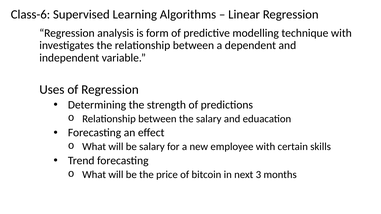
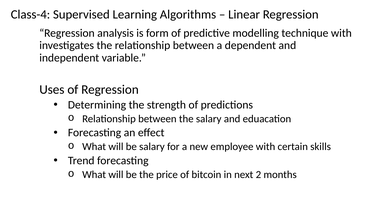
Class-6: Class-6 -> Class-4
3: 3 -> 2
